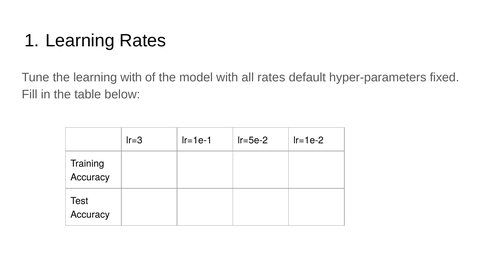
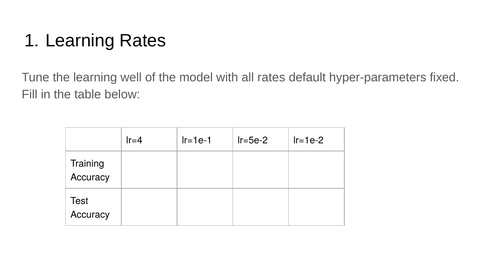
learning with: with -> well
lr=3: lr=3 -> lr=4
